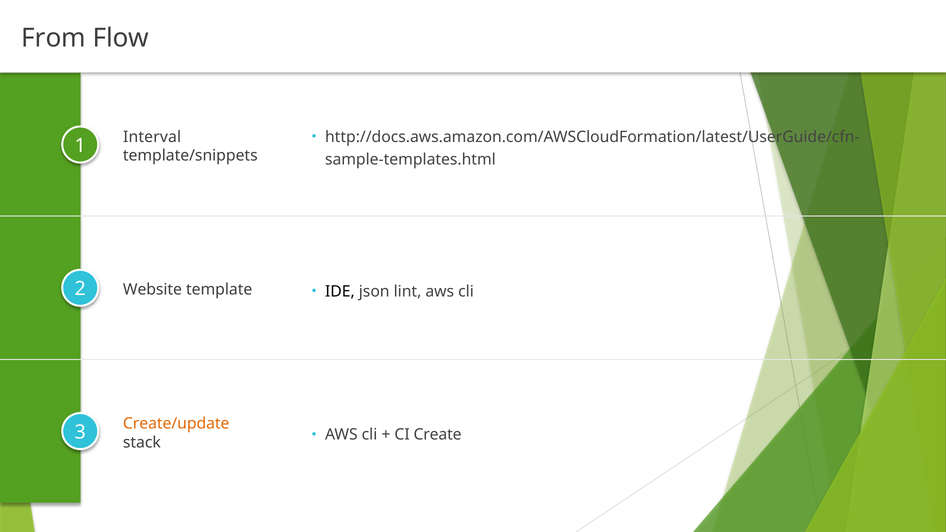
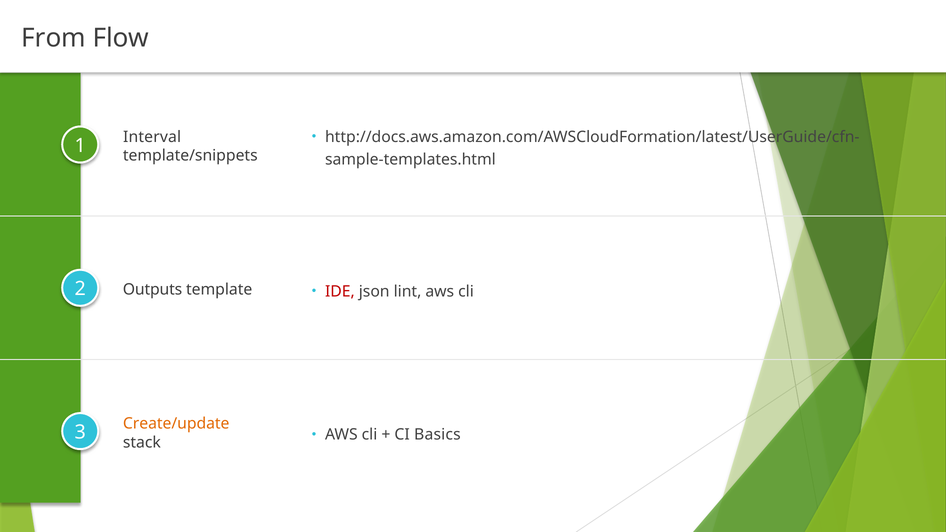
Website: Website -> Outputs
IDE colour: black -> red
Create: Create -> Basics
